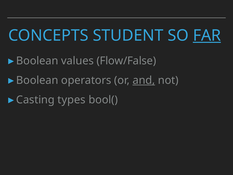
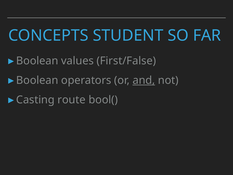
FAR underline: present -> none
Flow/False: Flow/False -> First/False
types: types -> route
